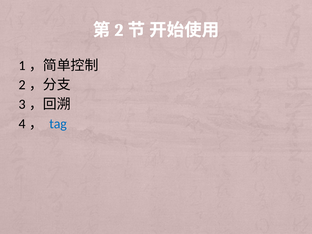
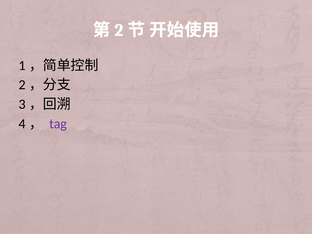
tag colour: blue -> purple
